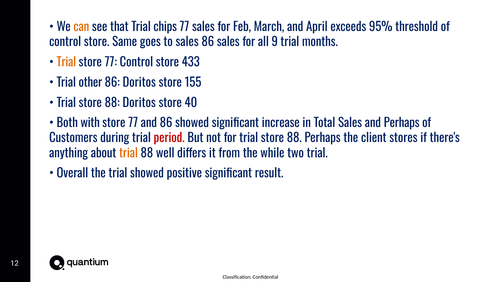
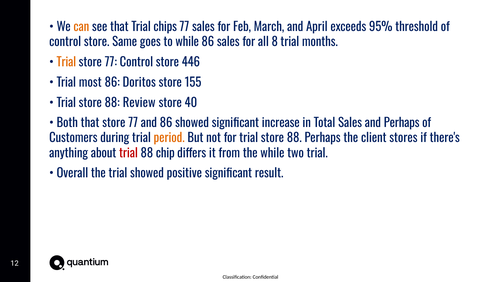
to sales: sales -> while
9: 9 -> 8
433: 433 -> 446
other: other -> most
88 Doritos: Doritos -> Review
Both with: with -> that
period colour: red -> orange
trial at (128, 153) colour: orange -> red
well: well -> chip
